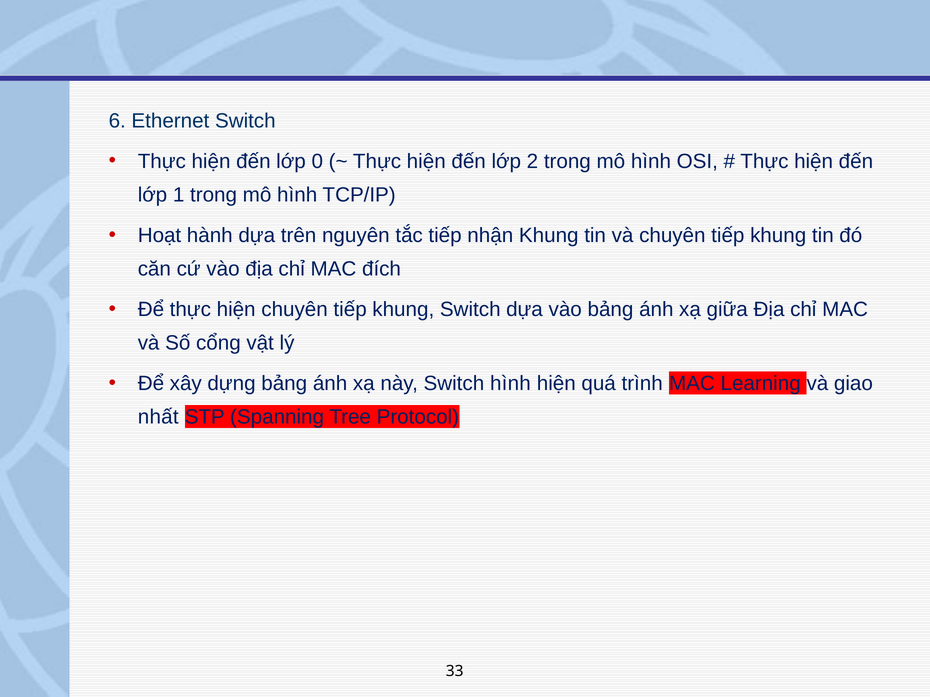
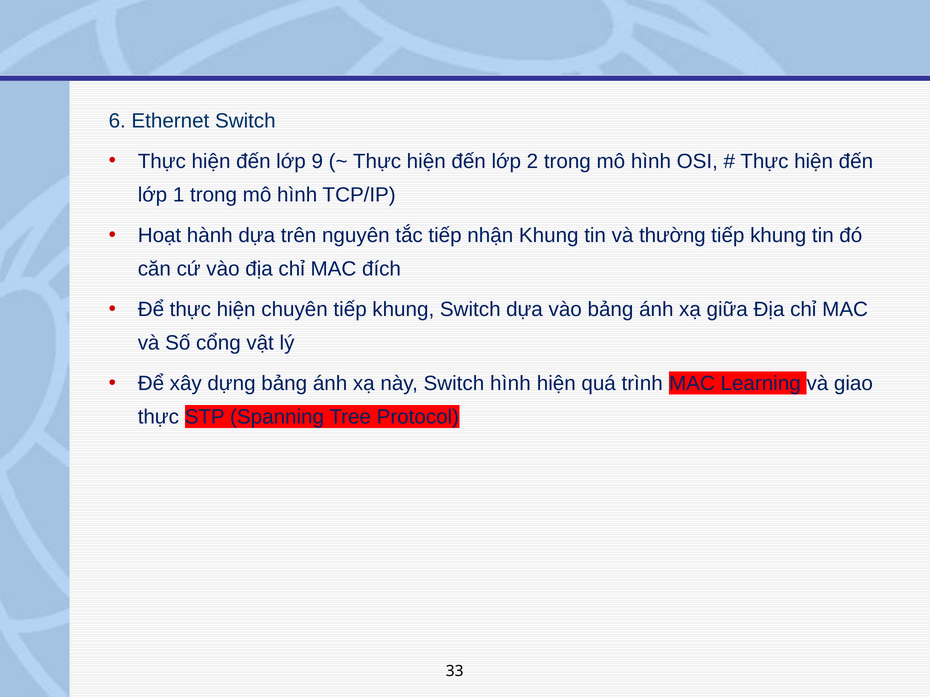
0: 0 -> 9
và chuyên: chuyên -> thường
nhất at (158, 417): nhất -> thực
